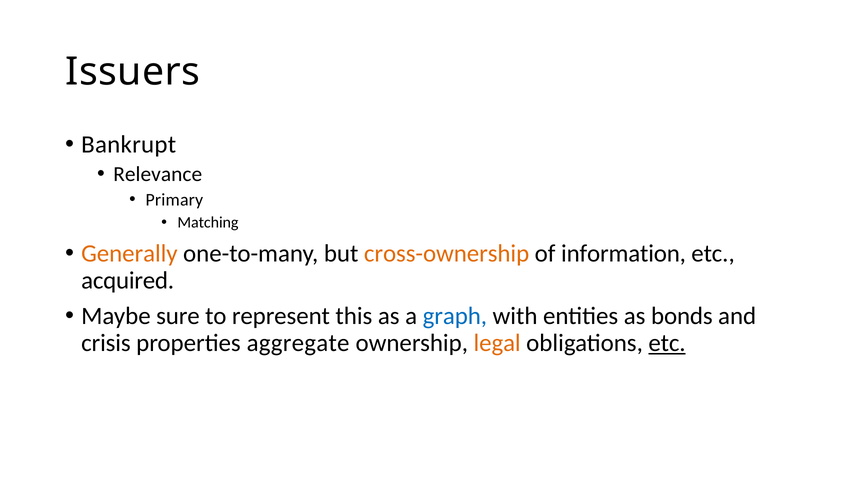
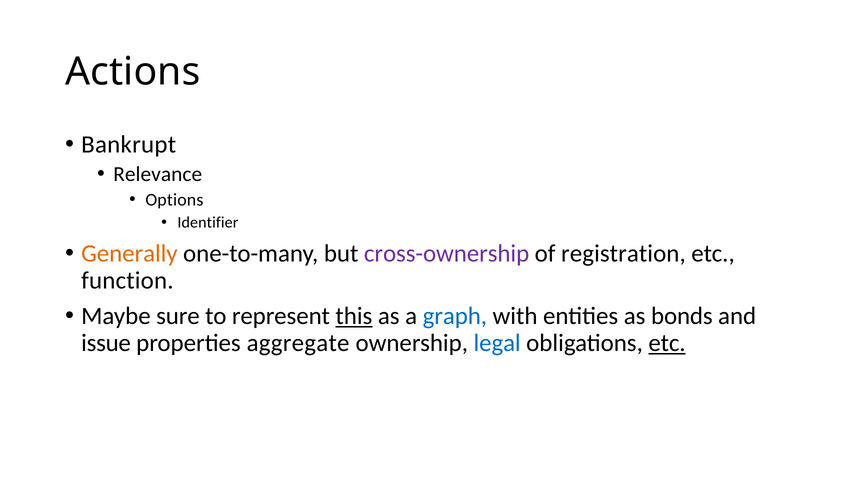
Issuers: Issuers -> Actions
Primary: Primary -> Options
Matching: Matching -> Identifier
cross-ownership colour: orange -> purple
information: information -> registration
acquired: acquired -> function
this underline: none -> present
crisis: crisis -> issue
legal colour: orange -> blue
